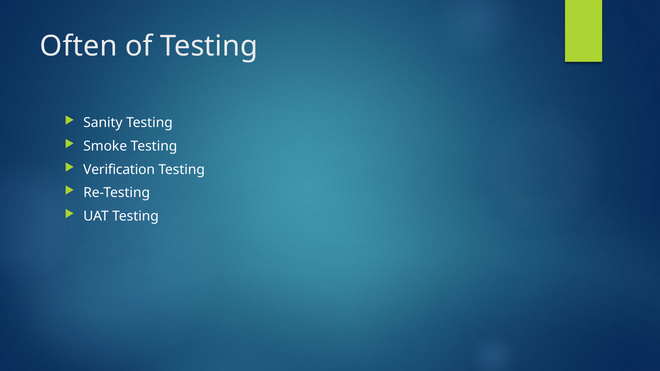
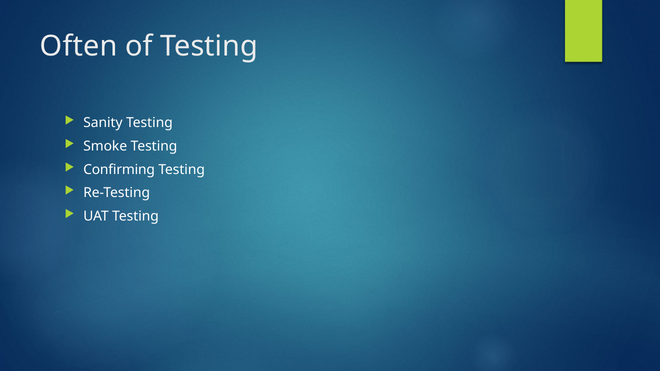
Verification: Verification -> Confirming
